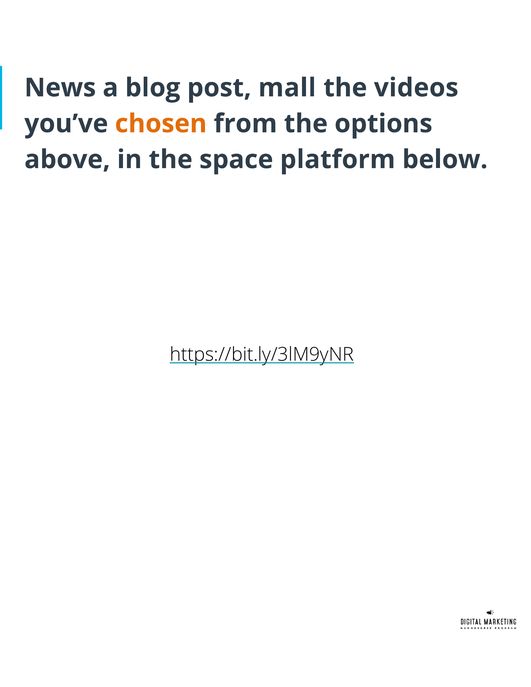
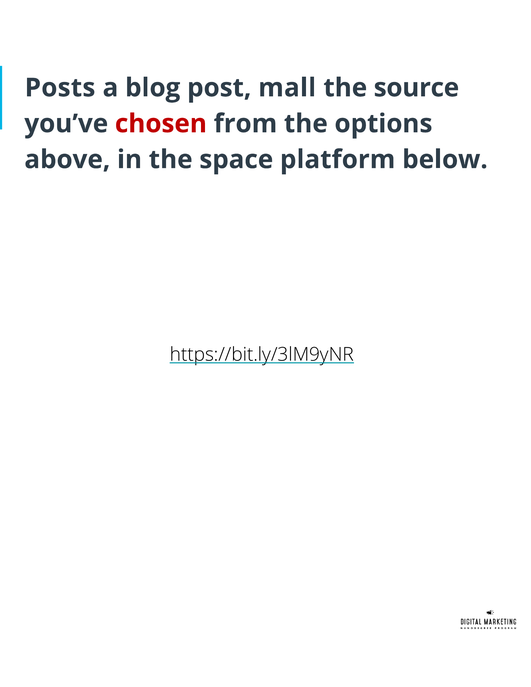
News: News -> Posts
videos: videos -> source
chosen colour: orange -> red
